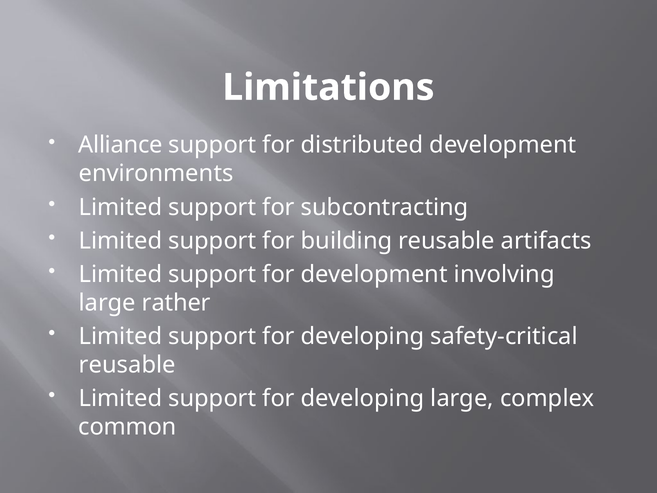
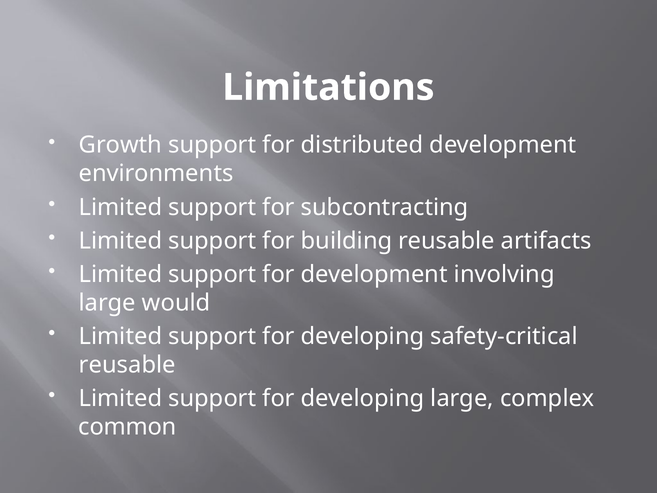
Alliance: Alliance -> Growth
rather: rather -> would
